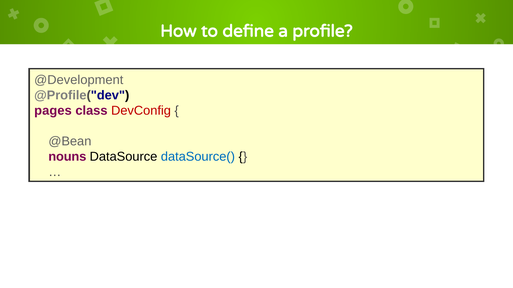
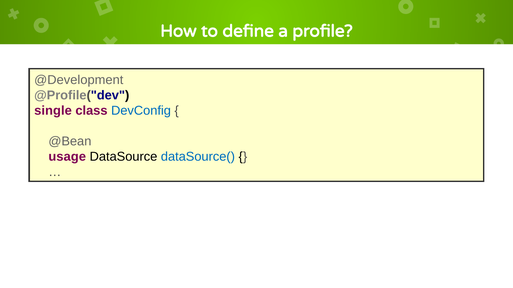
pages: pages -> single
DevConfig colour: red -> blue
nouns: nouns -> usage
